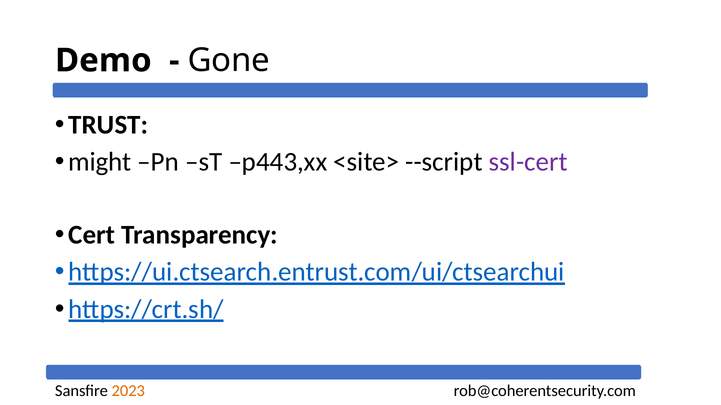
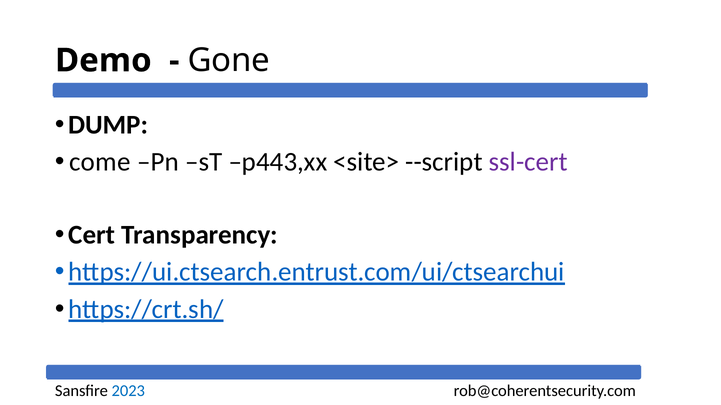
TRUST: TRUST -> DUMP
might: might -> come
2023 colour: orange -> blue
